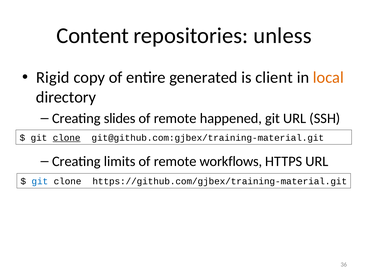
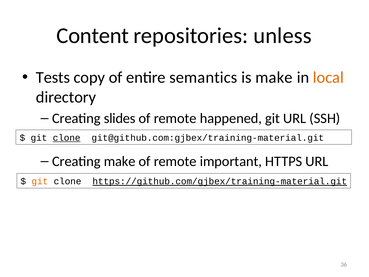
Rigid: Rigid -> Tests
generated: generated -> semantics
is client: client -> make
Creating limits: limits -> make
workflows: workflows -> important
git at (40, 181) colour: blue -> orange
https://github.com/gjbex/training-material.git underline: none -> present
